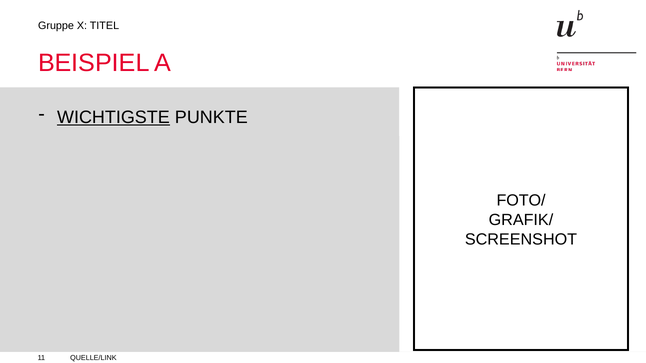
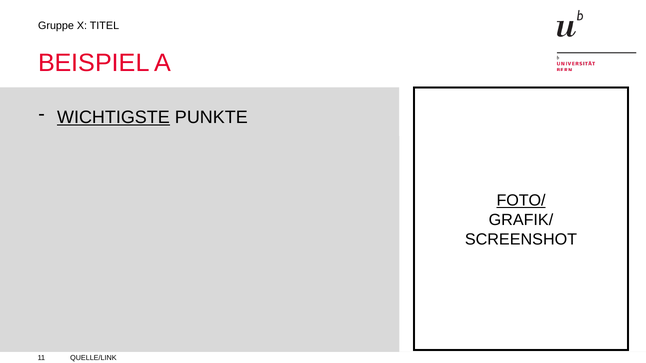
FOTO/ underline: none -> present
